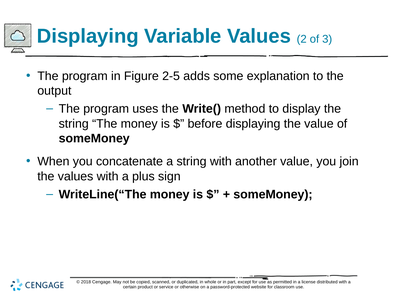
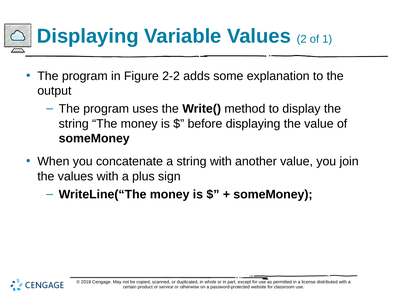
3: 3 -> 1
2-5: 2-5 -> 2-2
